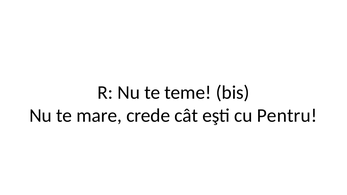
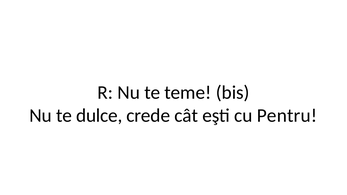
mare: mare -> dulce
